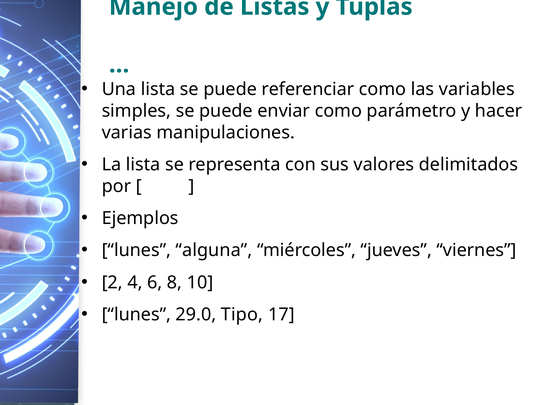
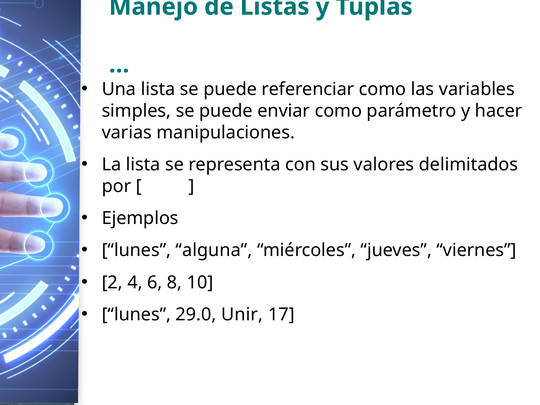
Tipo: Tipo -> Unir
